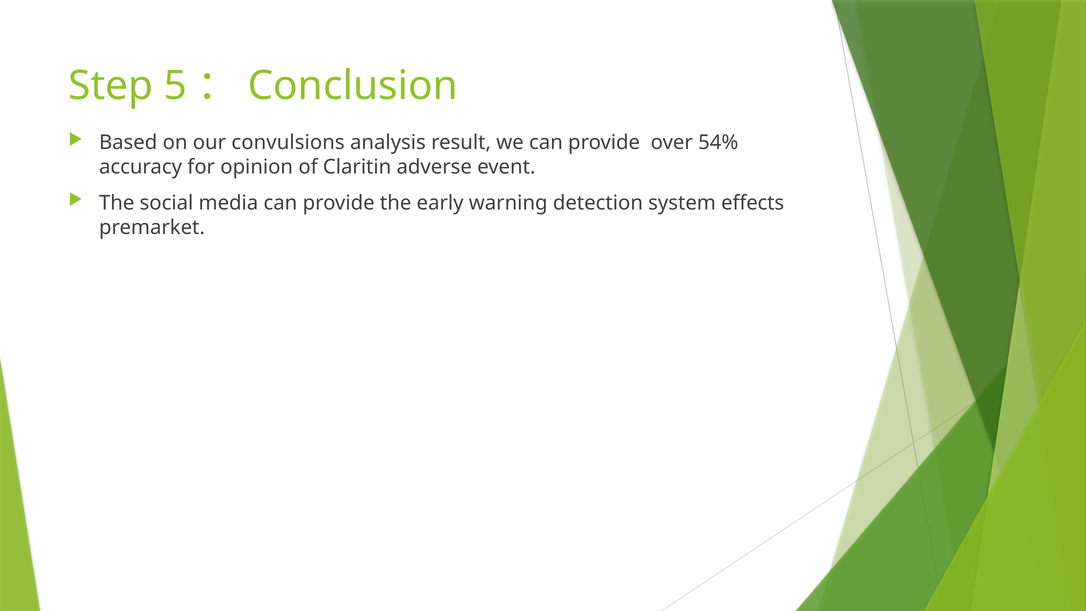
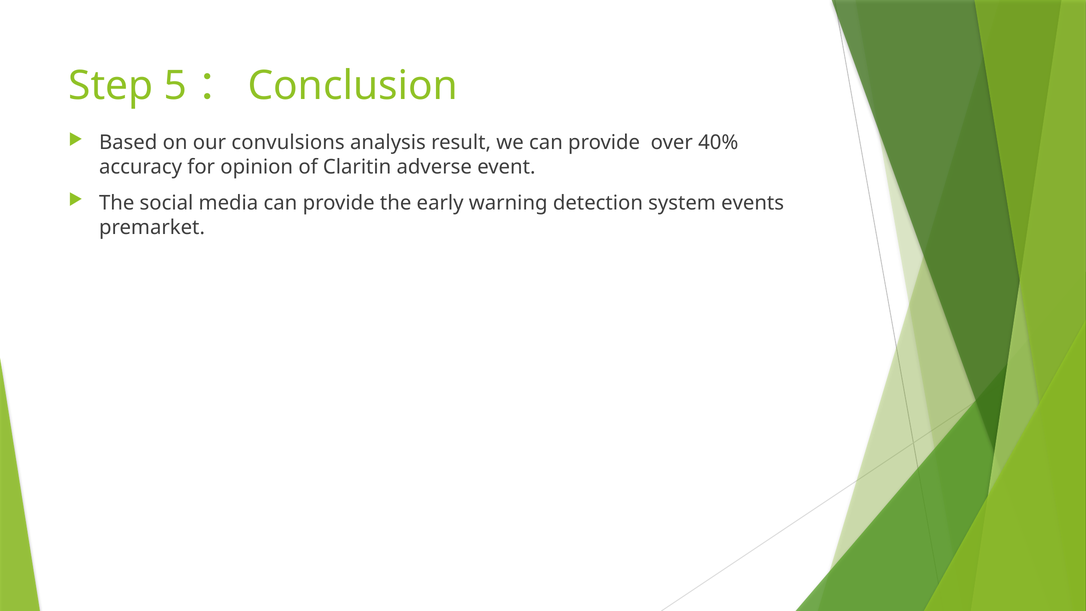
54%: 54% -> 40%
effects: effects -> events
